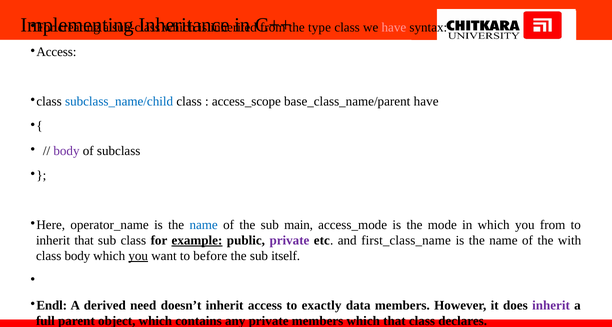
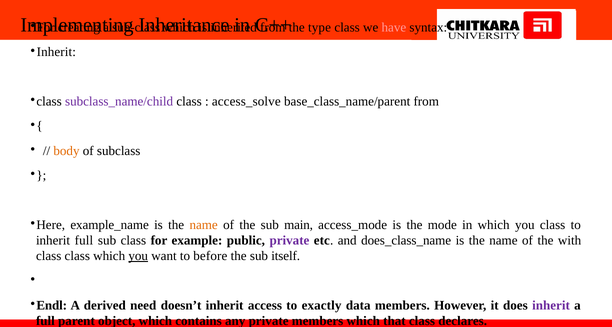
Access at (56, 52): Access -> Inherit
subclass_name/child colour: blue -> purple
access_scope: access_scope -> access_solve
base_class_name/parent have: have -> from
body at (66, 151) colour: purple -> orange
operator_name: operator_name -> example_name
name at (204, 225) colour: blue -> orange
you from: from -> class
inherit that: that -> full
example underline: present -> none
first_class_name: first_class_name -> does_class_name
class body: body -> class
